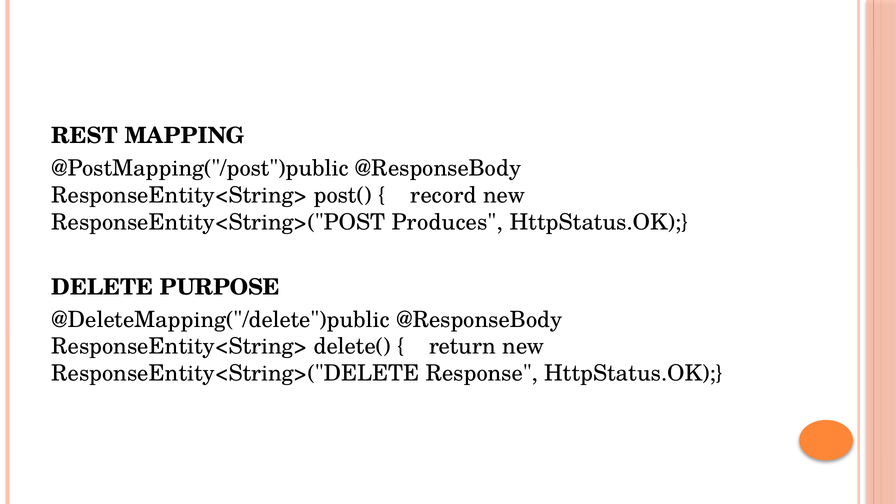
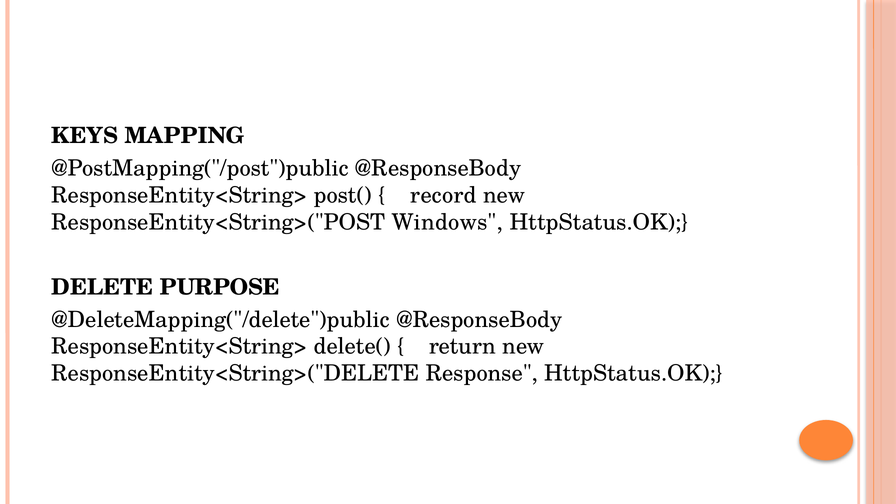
REST: REST -> KEYS
Produces: Produces -> Windows
